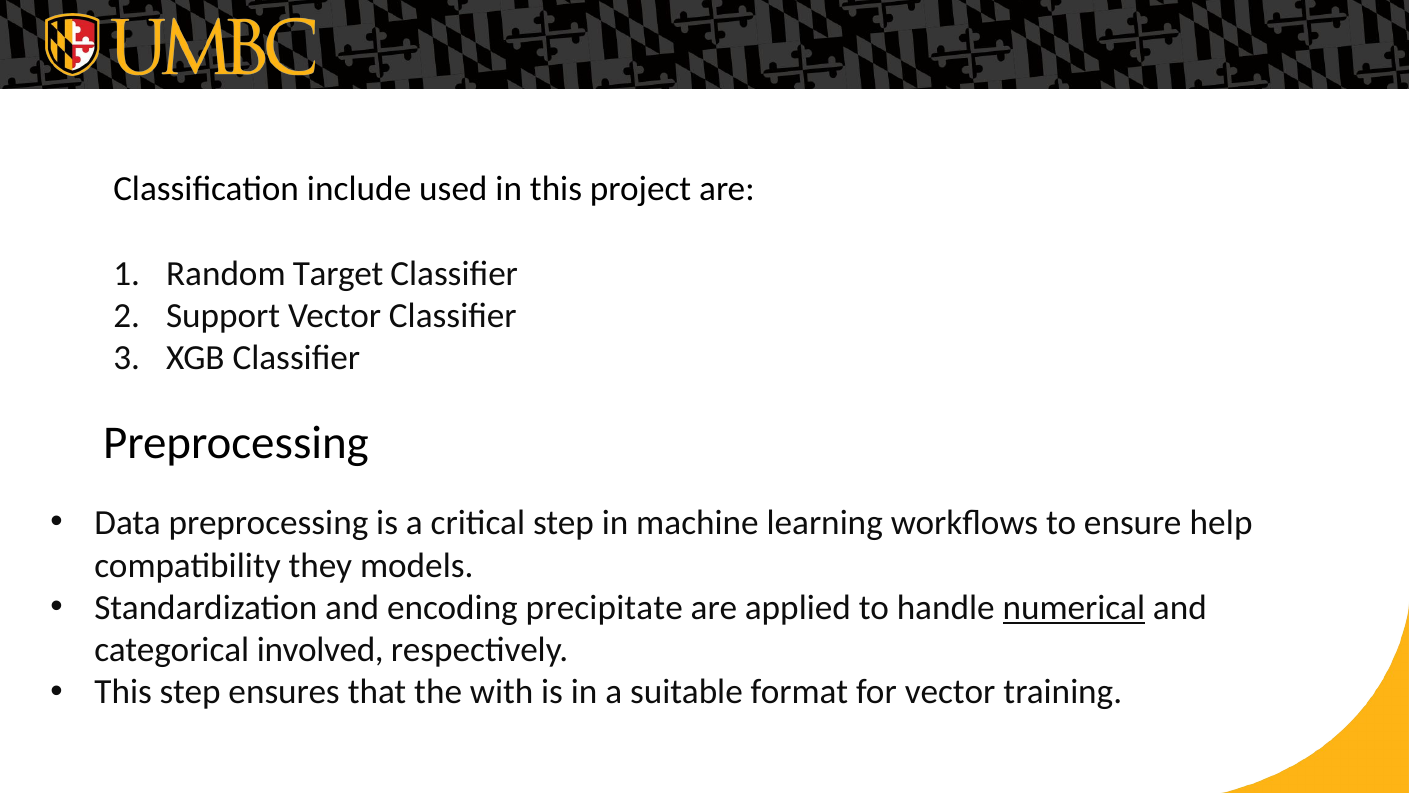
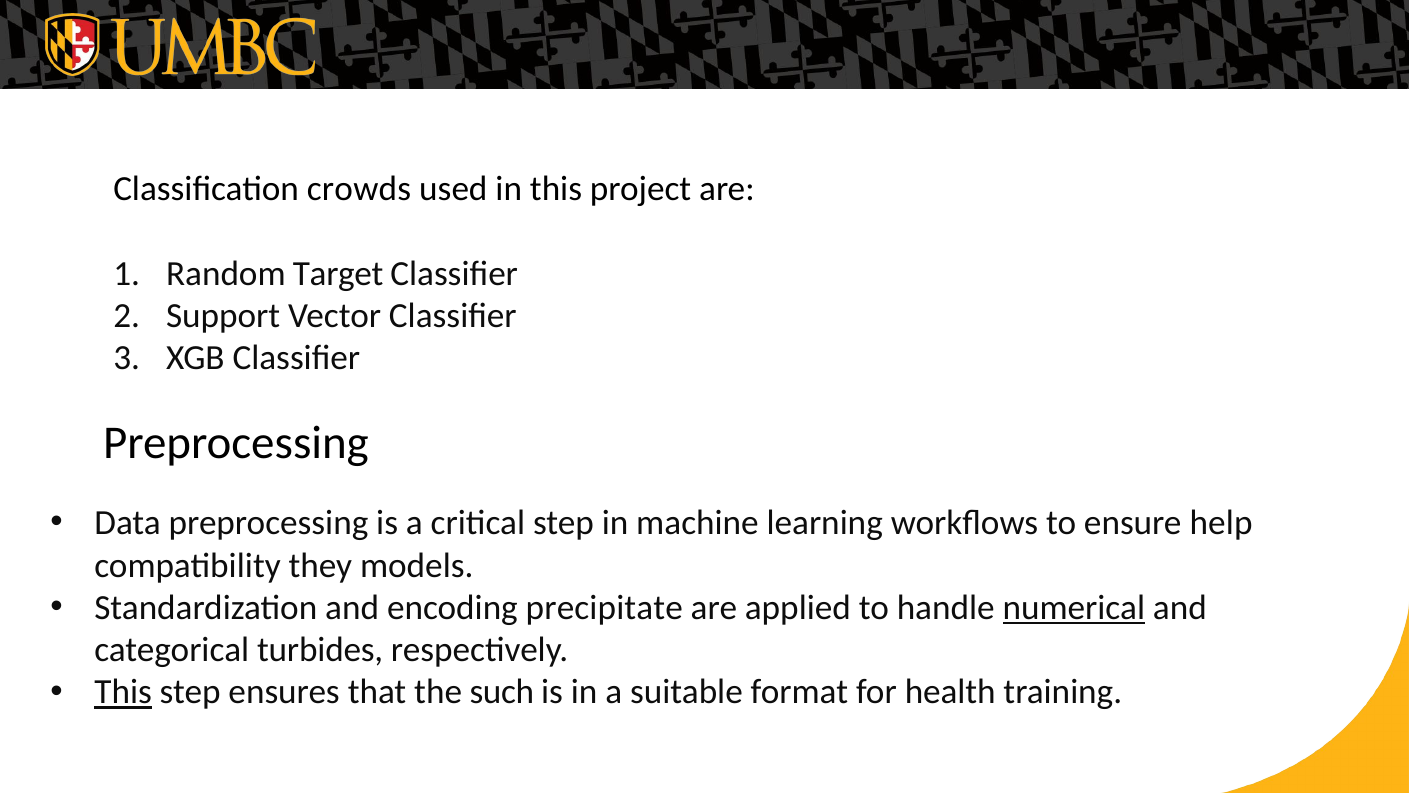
include: include -> crowds
involved: involved -> turbides
This at (123, 692) underline: none -> present
with: with -> such
for vector: vector -> health
